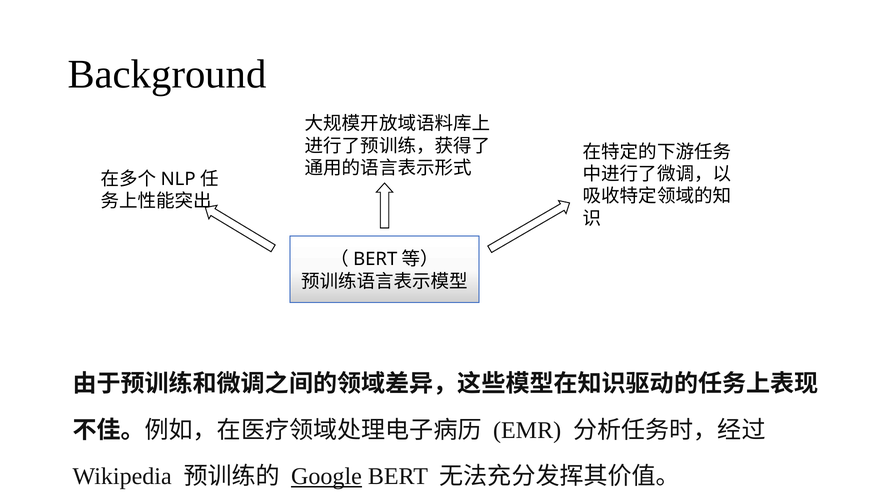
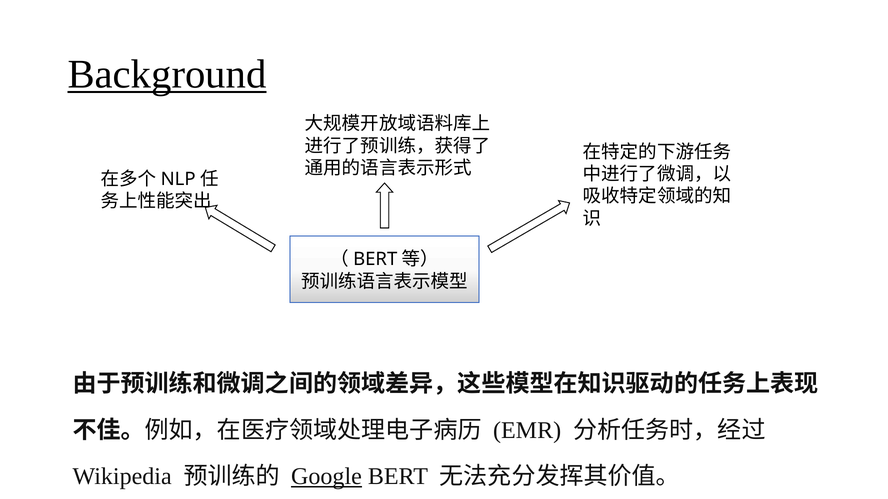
Background underline: none -> present
